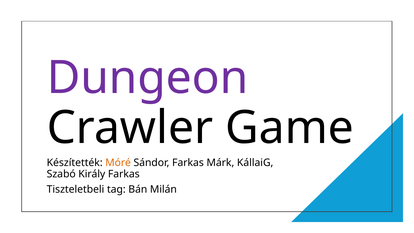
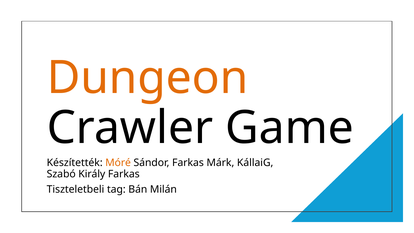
Dungeon colour: purple -> orange
